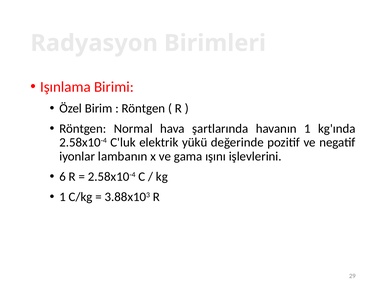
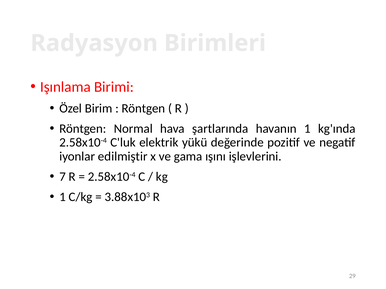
lambanın: lambanın -> edilmiştir
6: 6 -> 7
